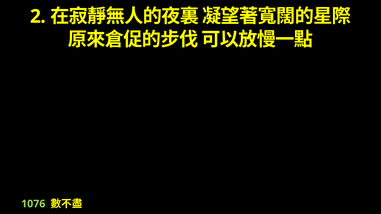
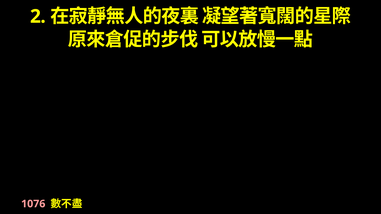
1076 colour: light green -> pink
